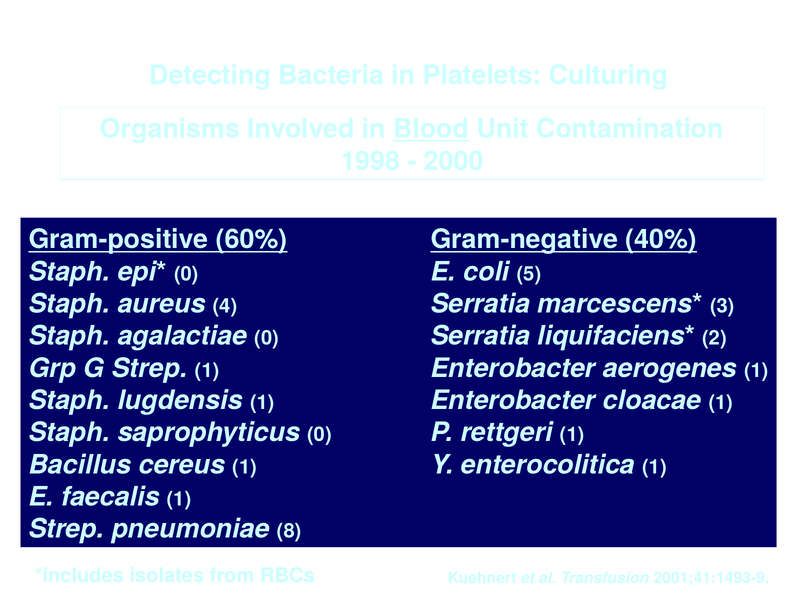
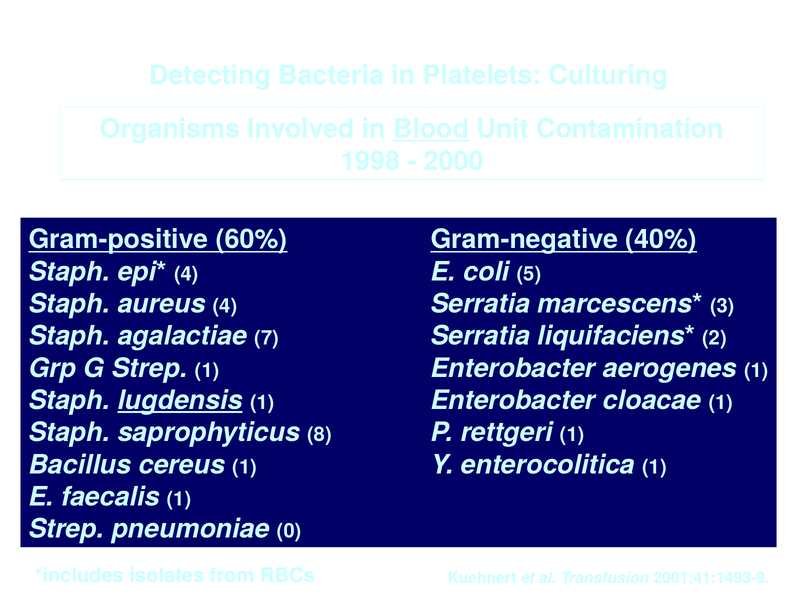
0 at (186, 274): 0 -> 4
agalactiae 0: 0 -> 7
lugdensis underline: none -> present
saprophyticus 0: 0 -> 8
8: 8 -> 0
